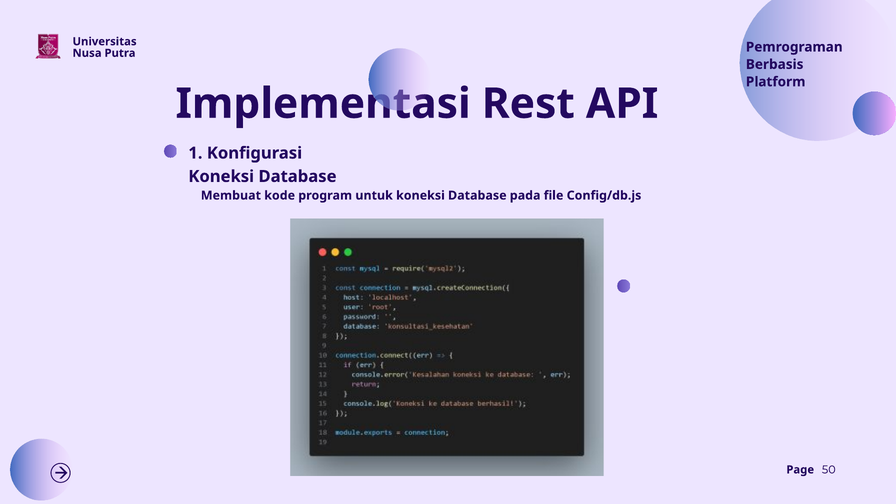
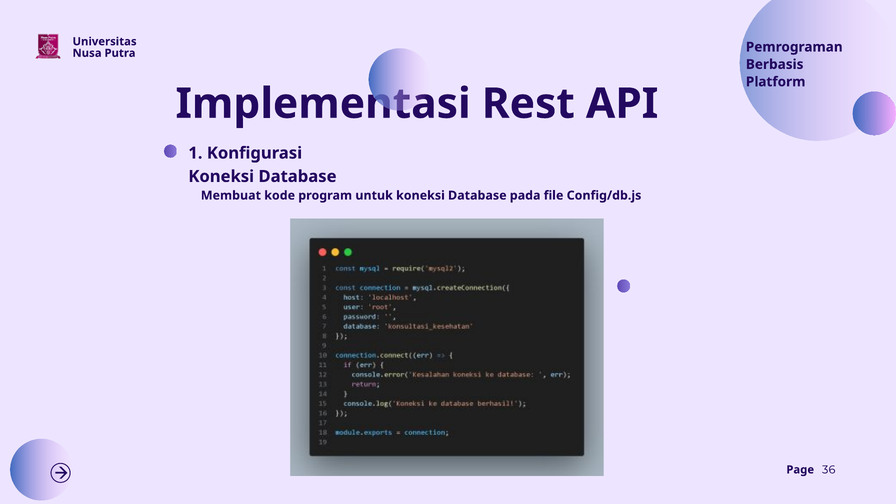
50: 50 -> 36
